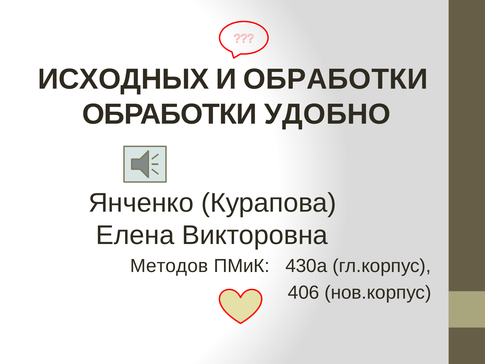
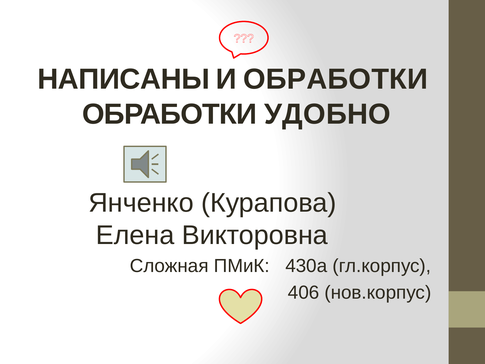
ИСХОДНЫХ: ИСХОДНЫХ -> НАПИСАНЫ
Методов: Методов -> Сложная
